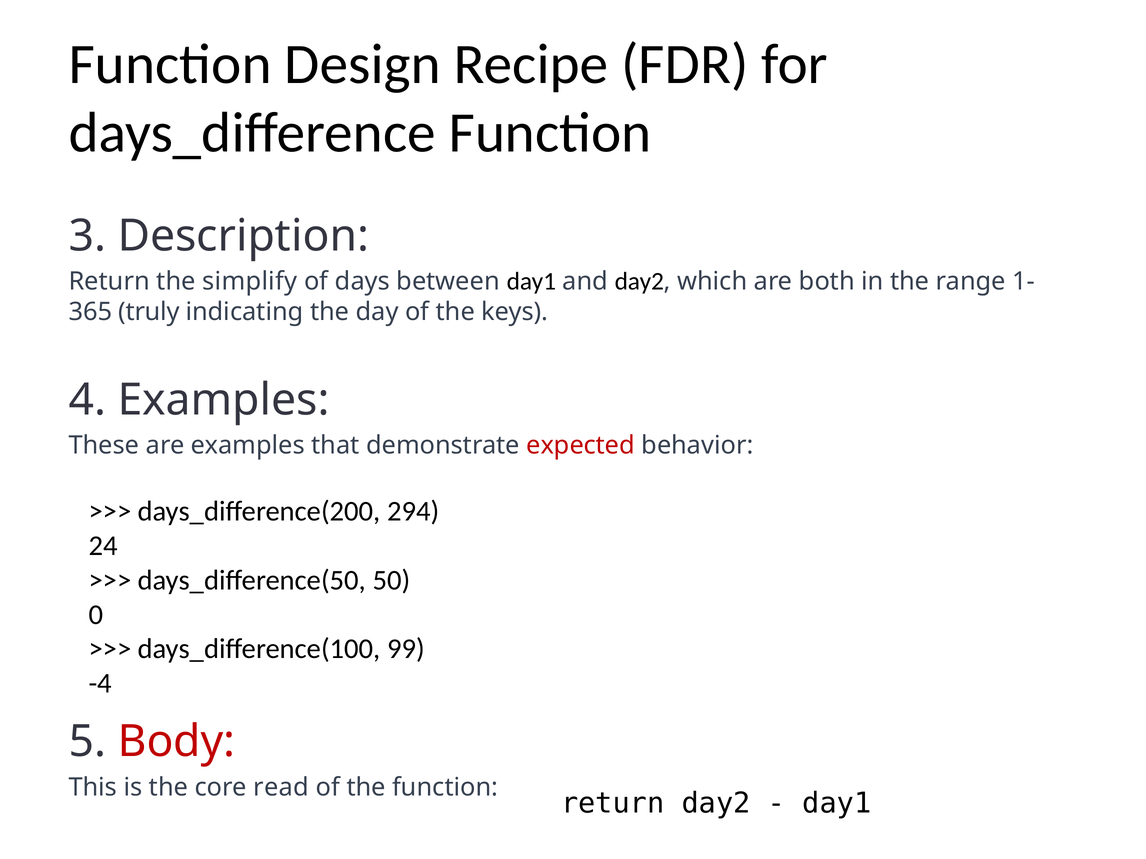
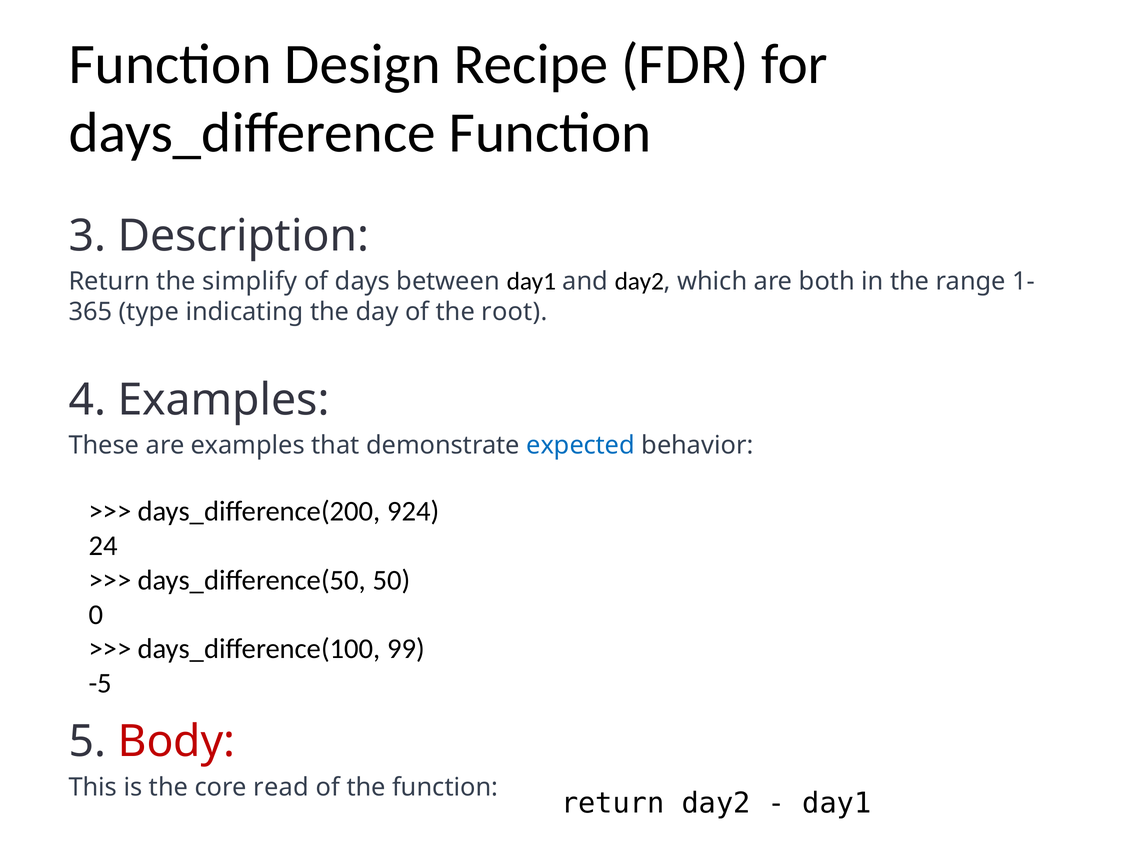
truly: truly -> type
keys: keys -> root
expected colour: red -> blue
294: 294 -> 924
-4: -4 -> -5
